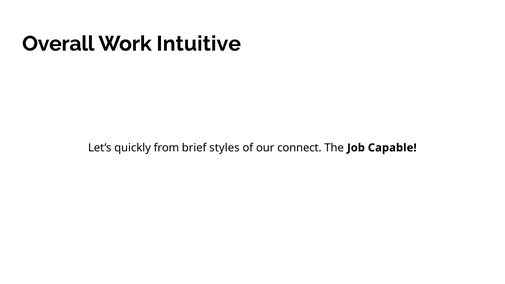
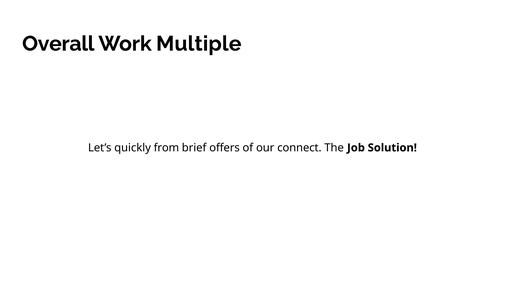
Intuitive: Intuitive -> Multiple
styles: styles -> offers
Capable: Capable -> Solution
